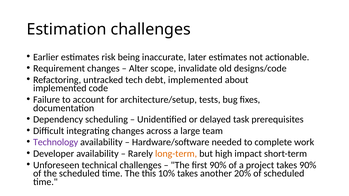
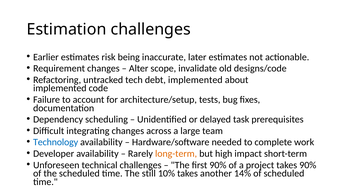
Technology colour: purple -> blue
this: this -> still
20%: 20% -> 14%
